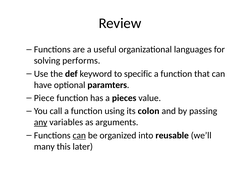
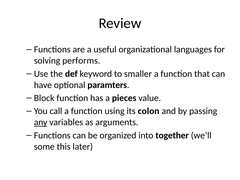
specific: specific -> smaller
Piece: Piece -> Block
can at (79, 135) underline: present -> none
reusable: reusable -> together
many: many -> some
